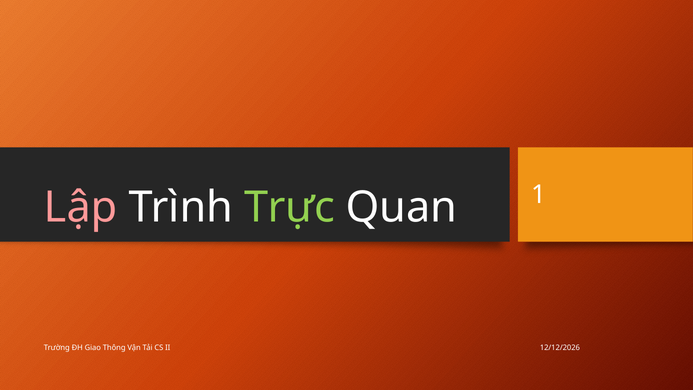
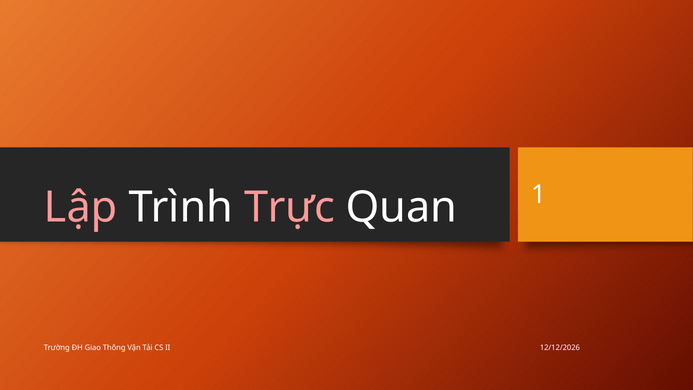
Trực colour: light green -> pink
